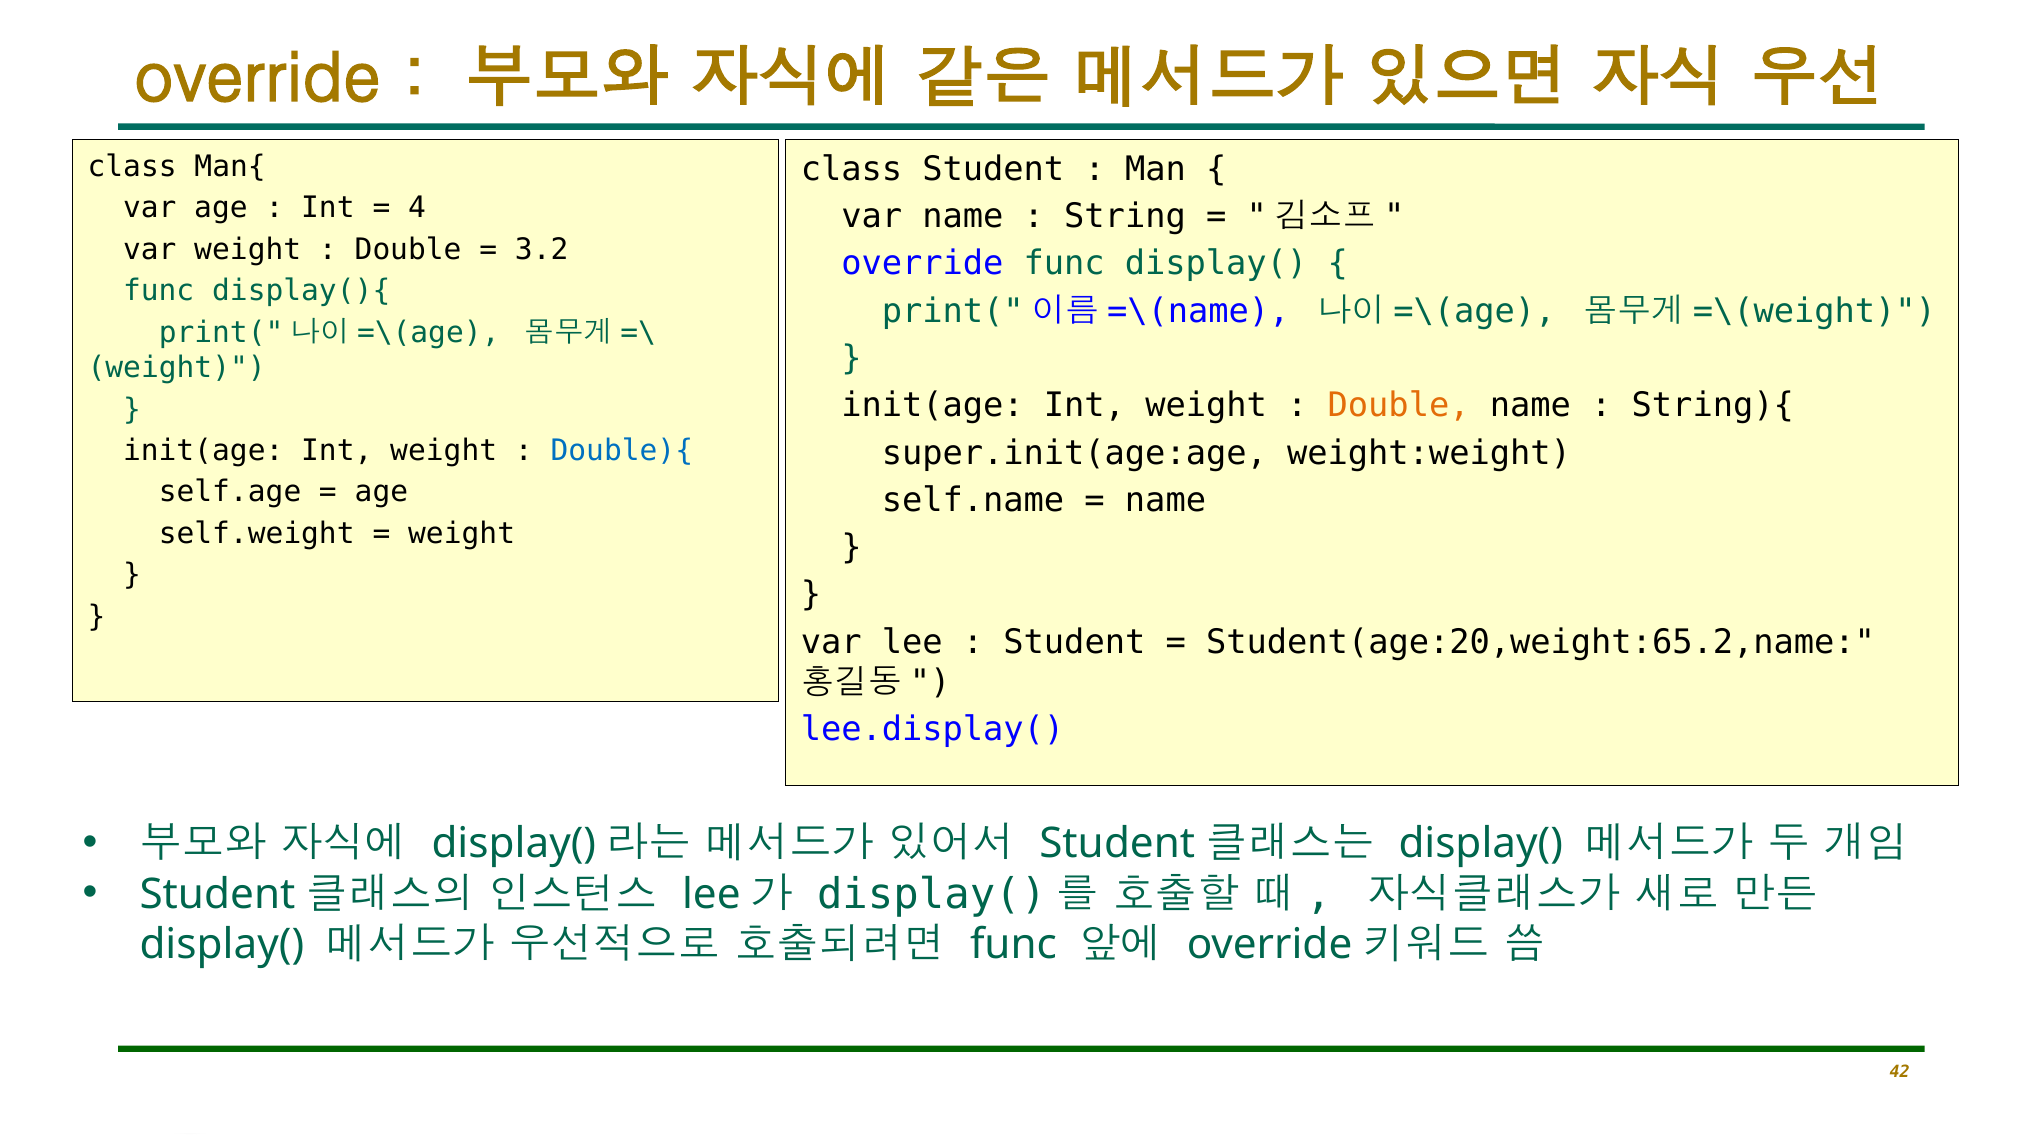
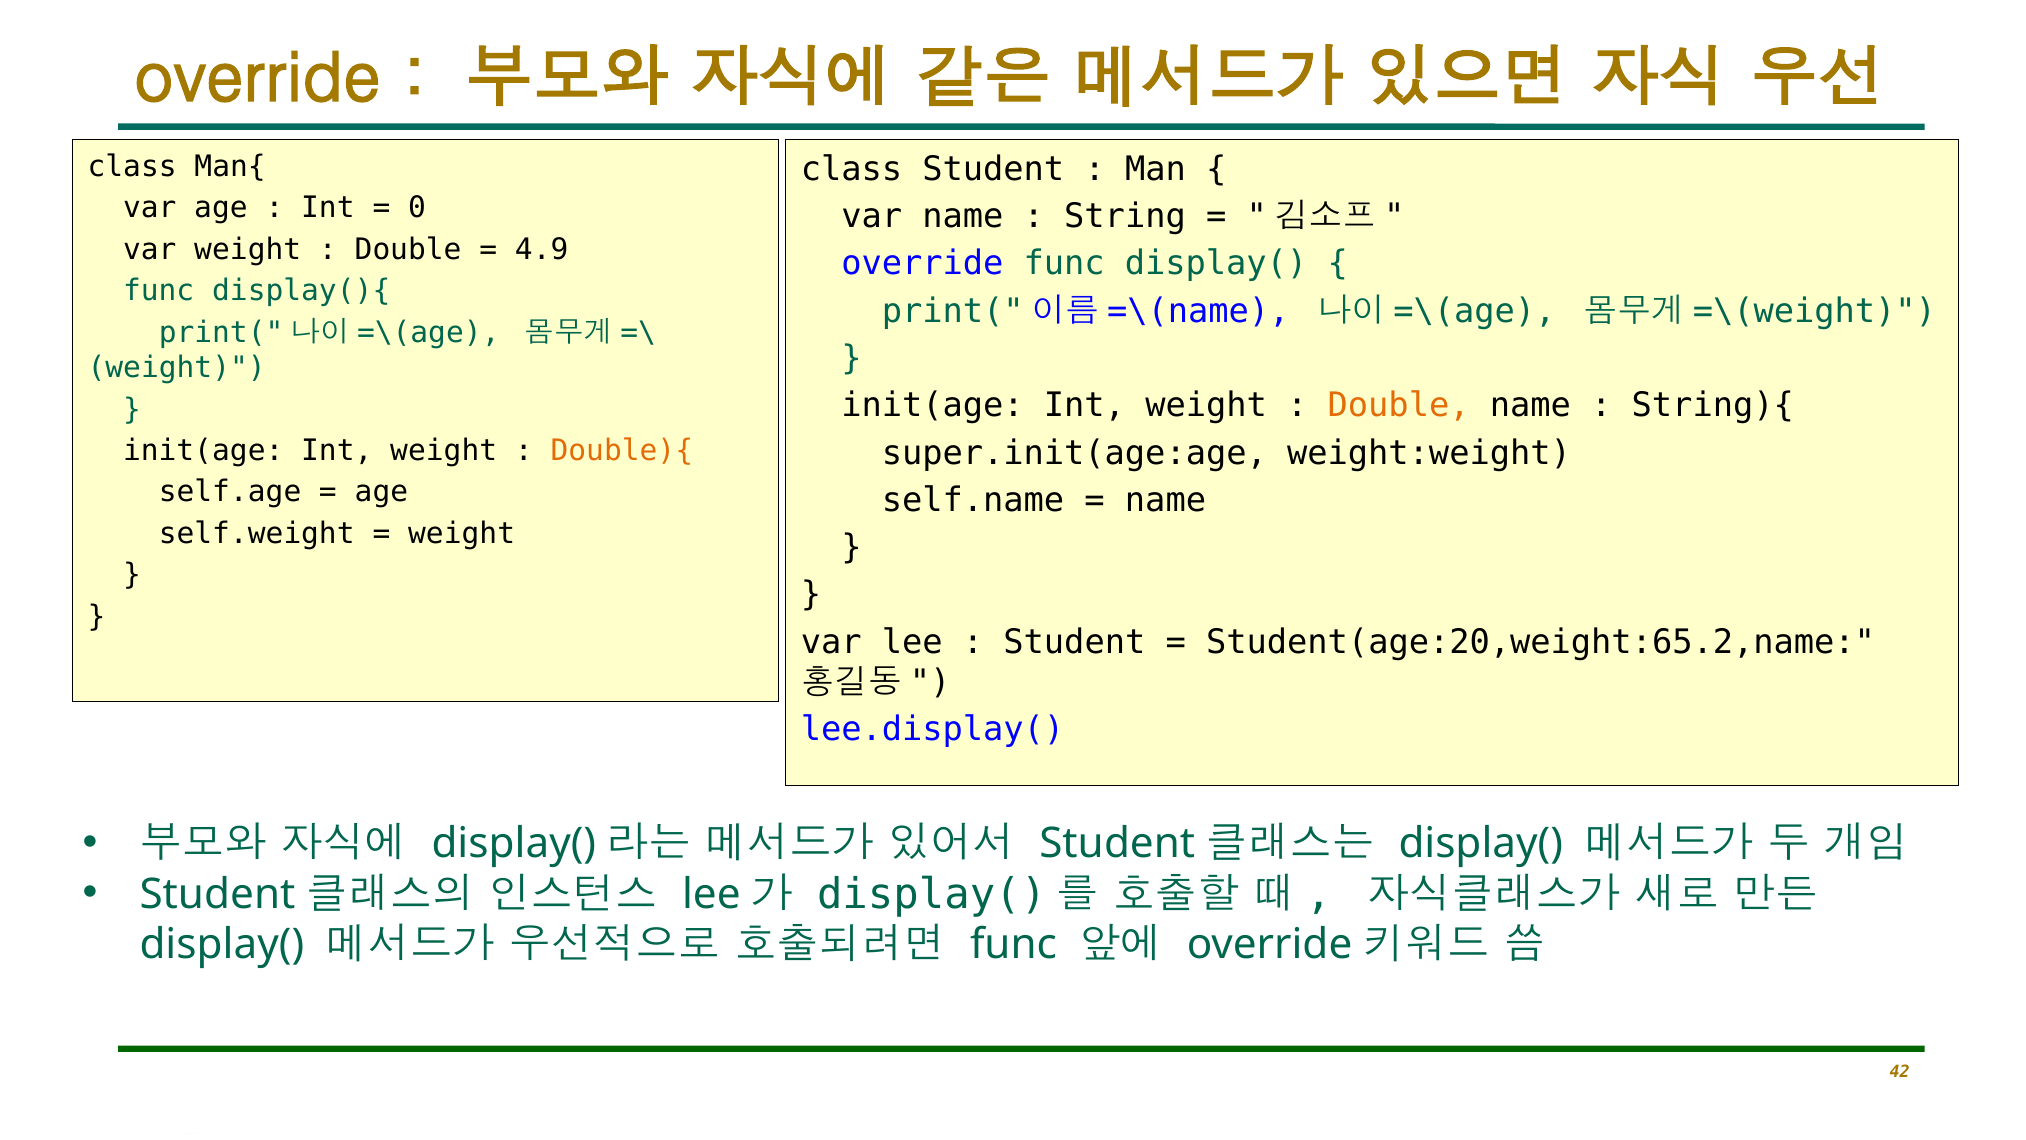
4: 4 -> 0
3.2: 3.2 -> 4.9
Double){ colour: blue -> orange
